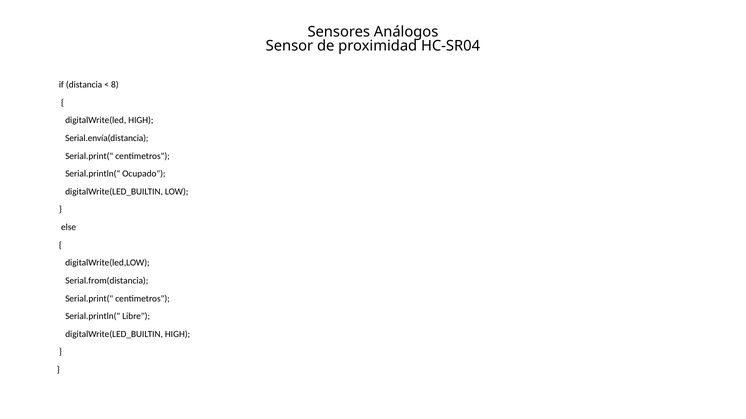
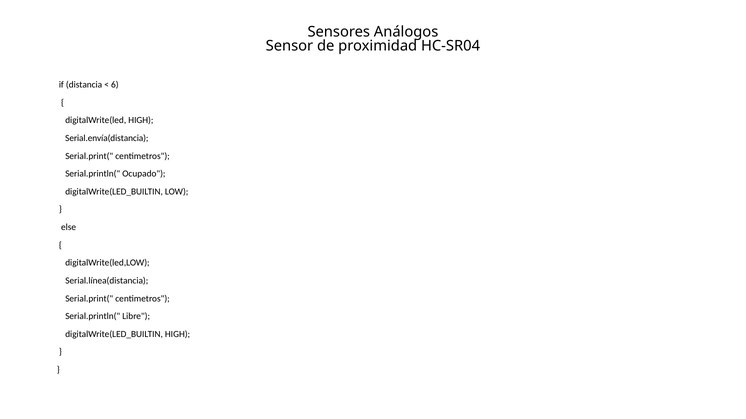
8: 8 -> 6
Serial.from(distancia: Serial.from(distancia -> Serial.línea(distancia
